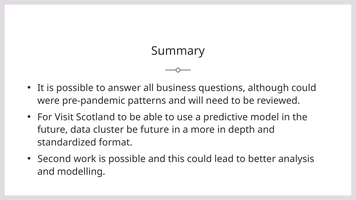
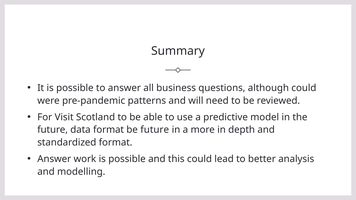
data cluster: cluster -> format
Second at (54, 159): Second -> Answer
